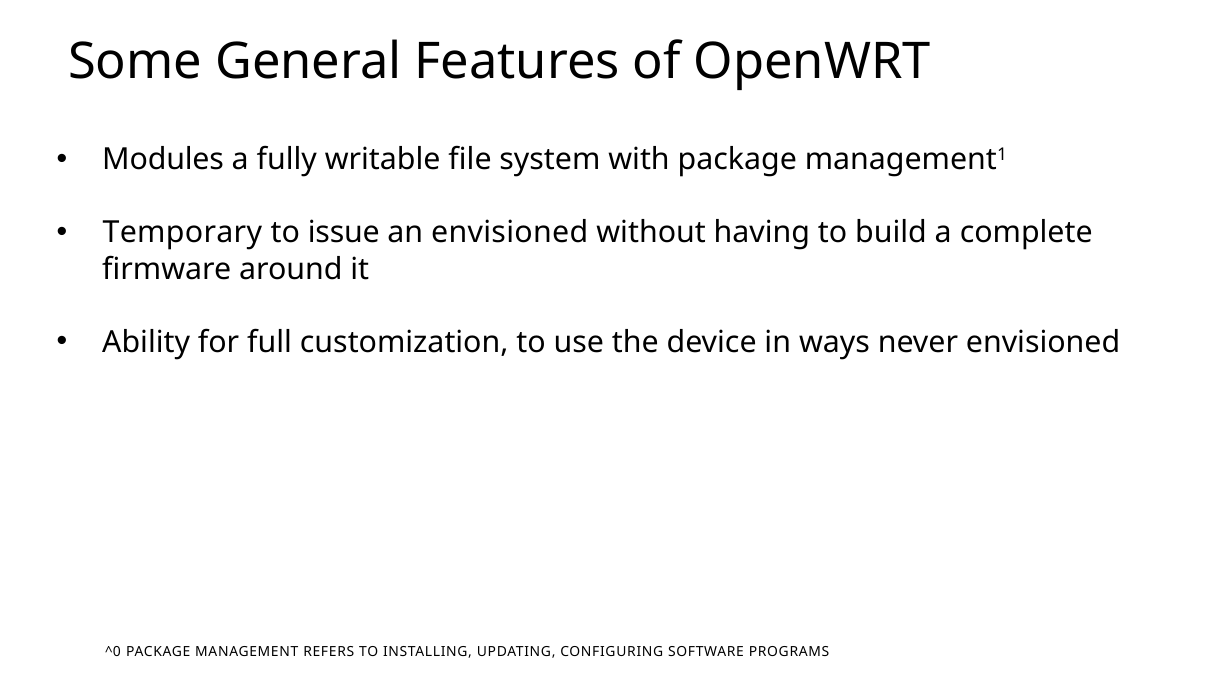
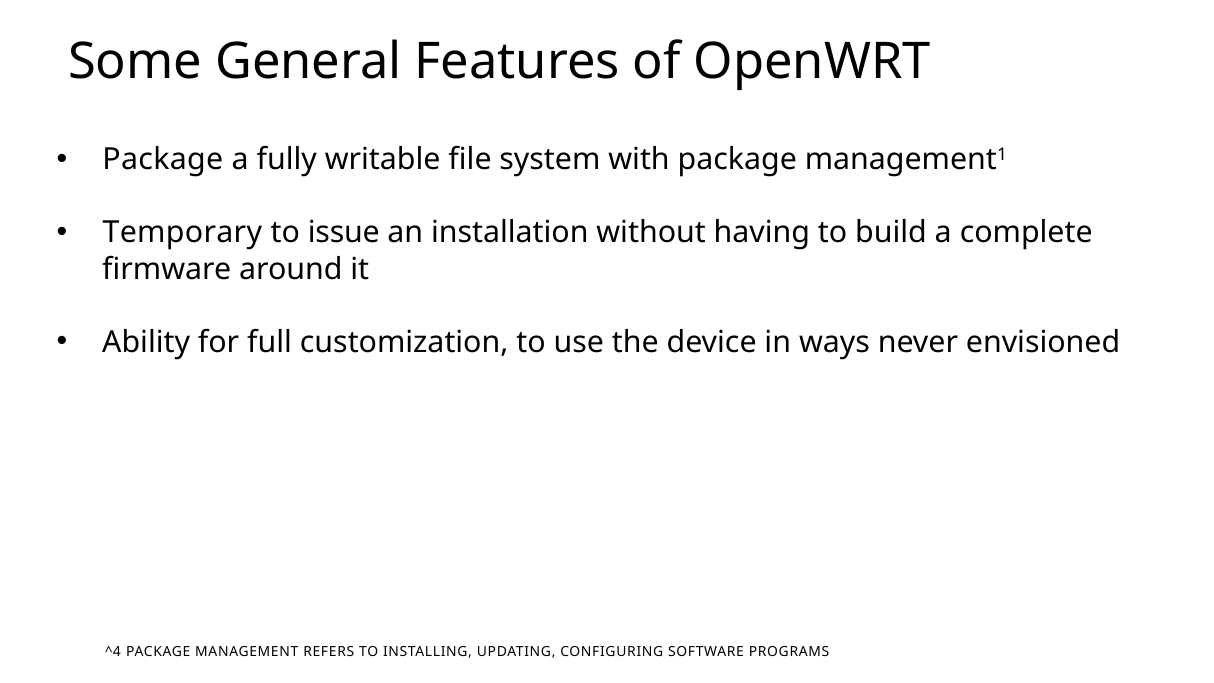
Modules at (163, 160): Modules -> Package
an envisioned: envisioned -> installation
^0: ^0 -> ^4
